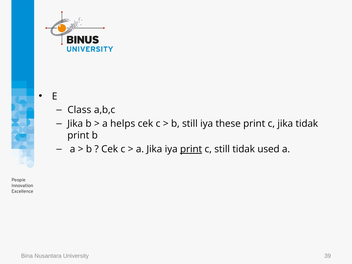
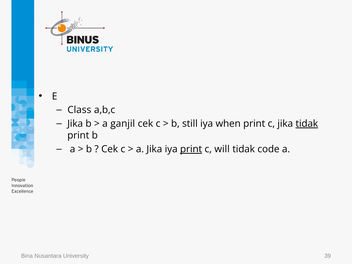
helps: helps -> ganjil
these: these -> when
tidak at (307, 124) underline: none -> present
c still: still -> will
used: used -> code
